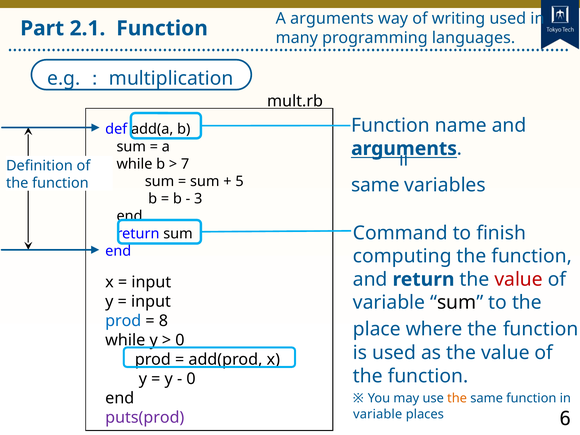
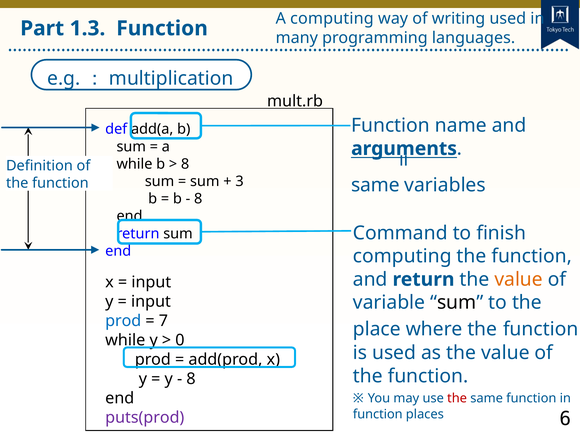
A arguments: arguments -> computing
2.1: 2.1 -> 1.3
7 at (185, 164): 7 -> 8
5: 5 -> 3
3 at (198, 199): 3 -> 8
value at (519, 279) colour: red -> orange
8: 8 -> 7
0 at (191, 379): 0 -> 8
the at (457, 398) colour: orange -> red
variable at (378, 414): variable -> function
